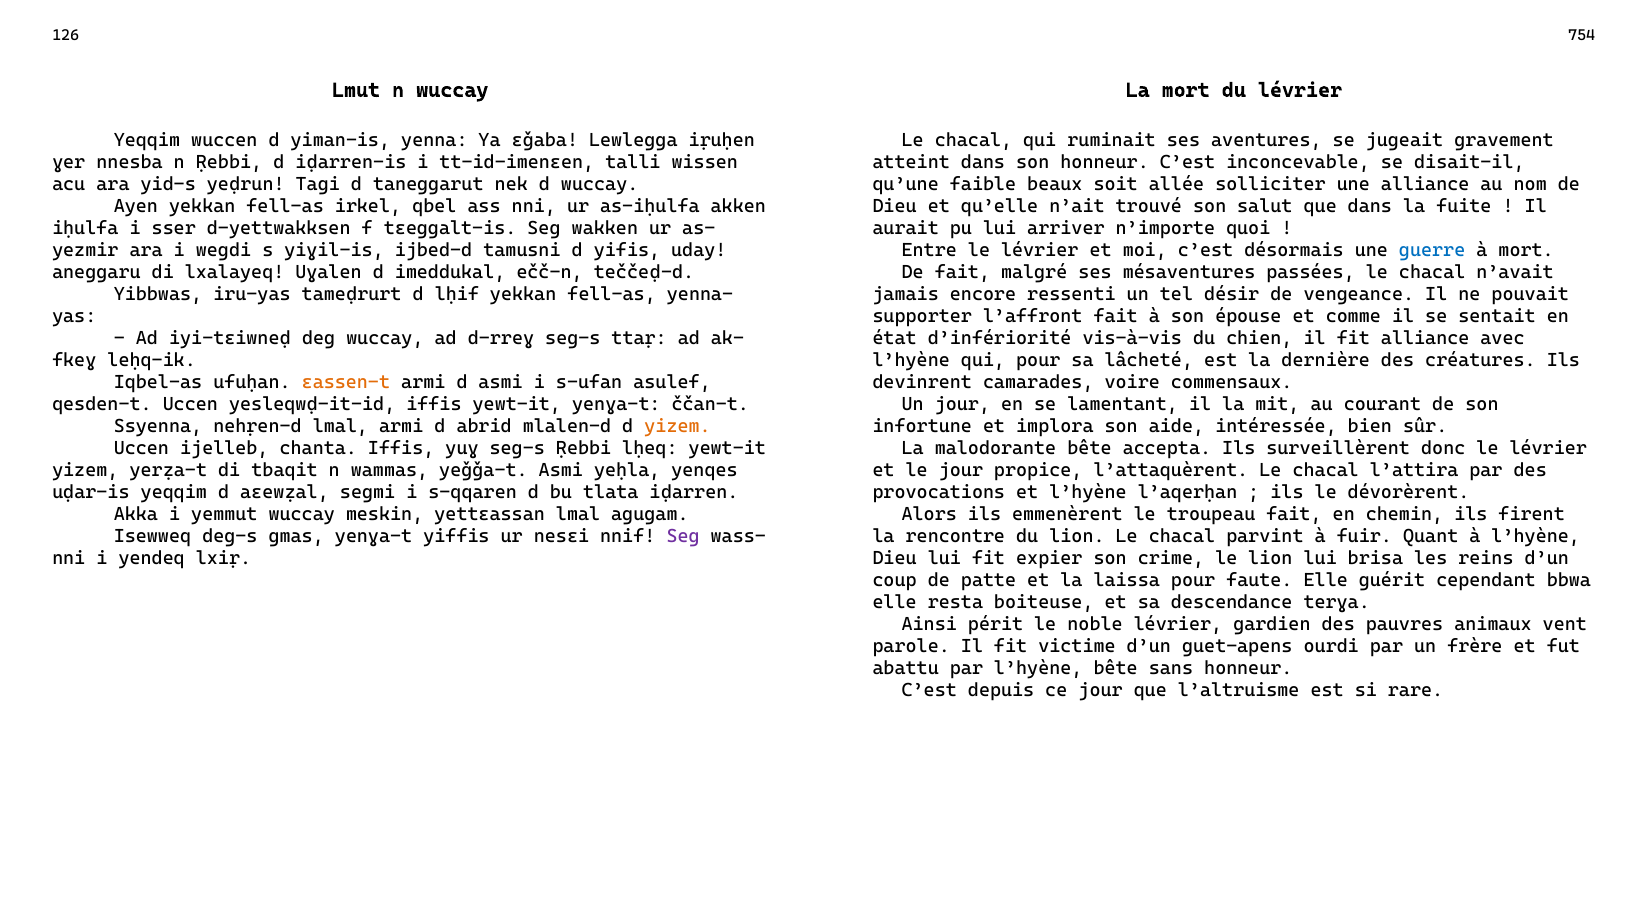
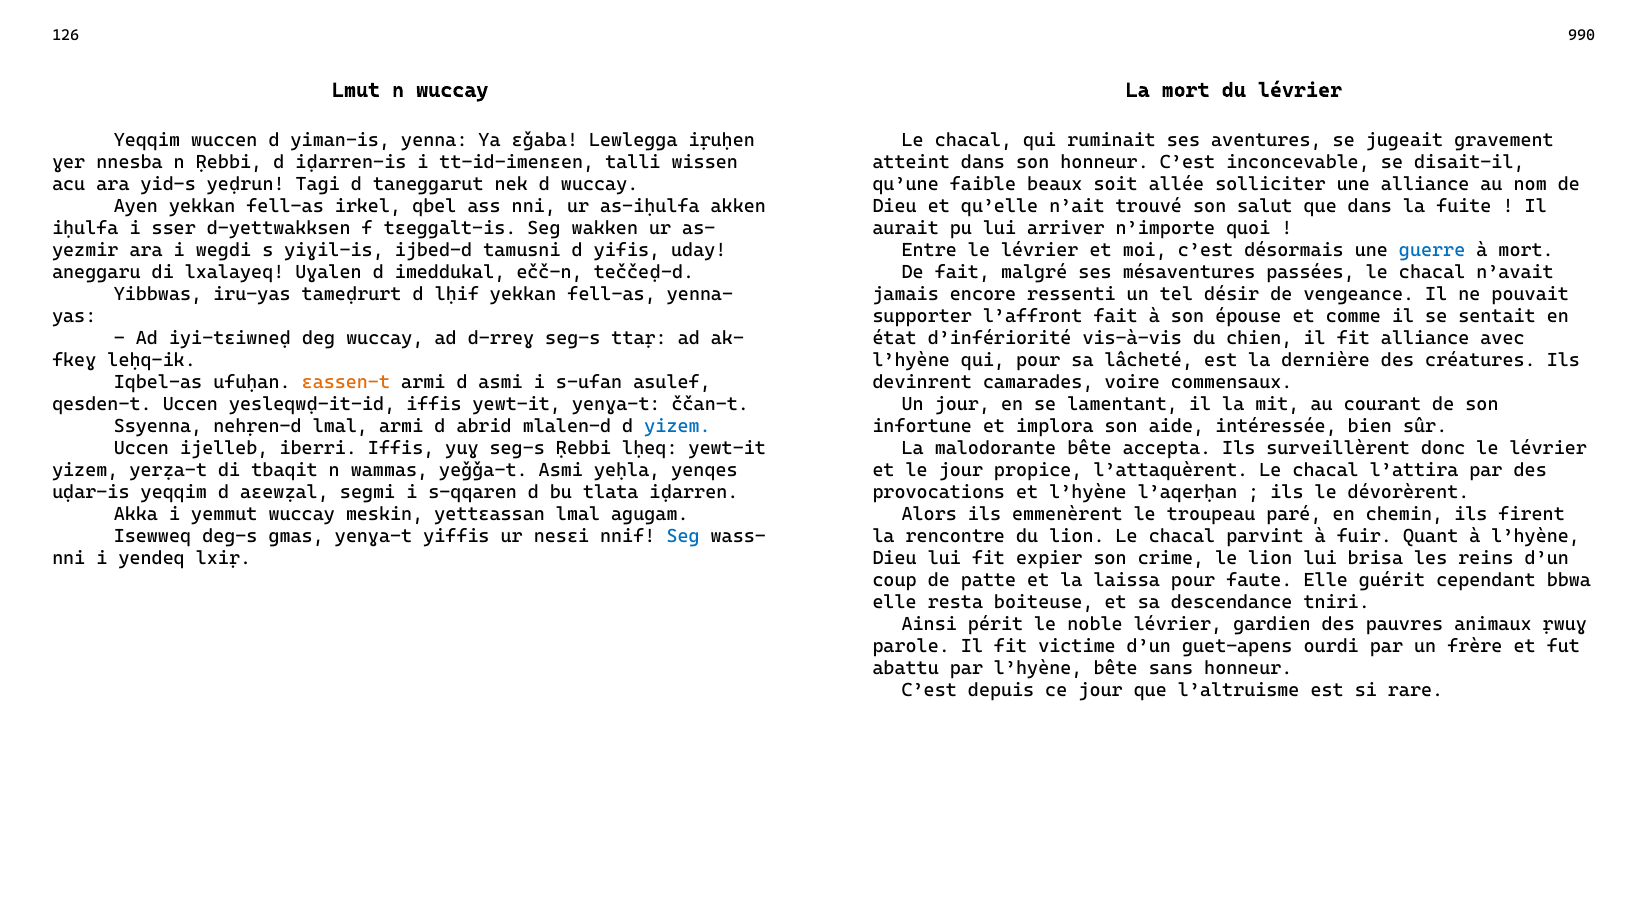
754: 754 -> 990
yizem at (678, 426) colour: orange -> blue
chanta: chanta -> iberri
troupeau fait: fait -> paré
Seg at (683, 536) colour: purple -> blue
terɣa: terɣa -> tniri
vent: vent -> ṛwuɣ
